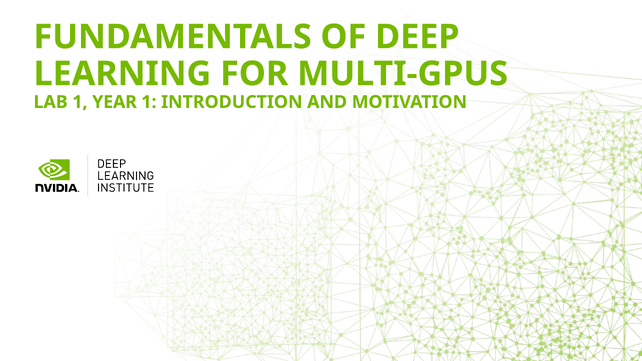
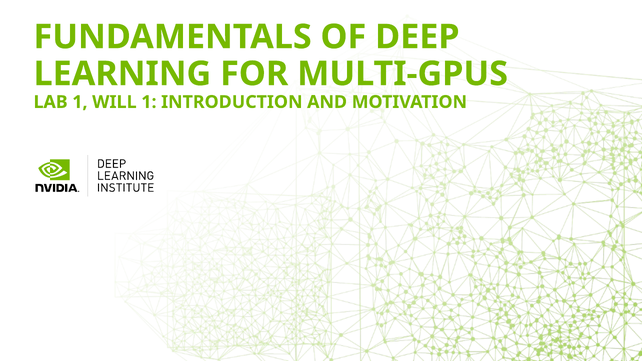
YEAR: YEAR -> WILL
